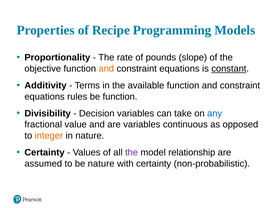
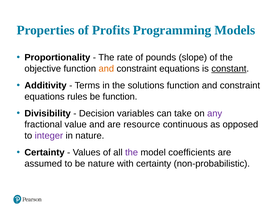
Recipe: Recipe -> Profits
available: available -> solutions
any colour: blue -> purple
are variables: variables -> resource
integer colour: orange -> purple
relationship: relationship -> coefficients
